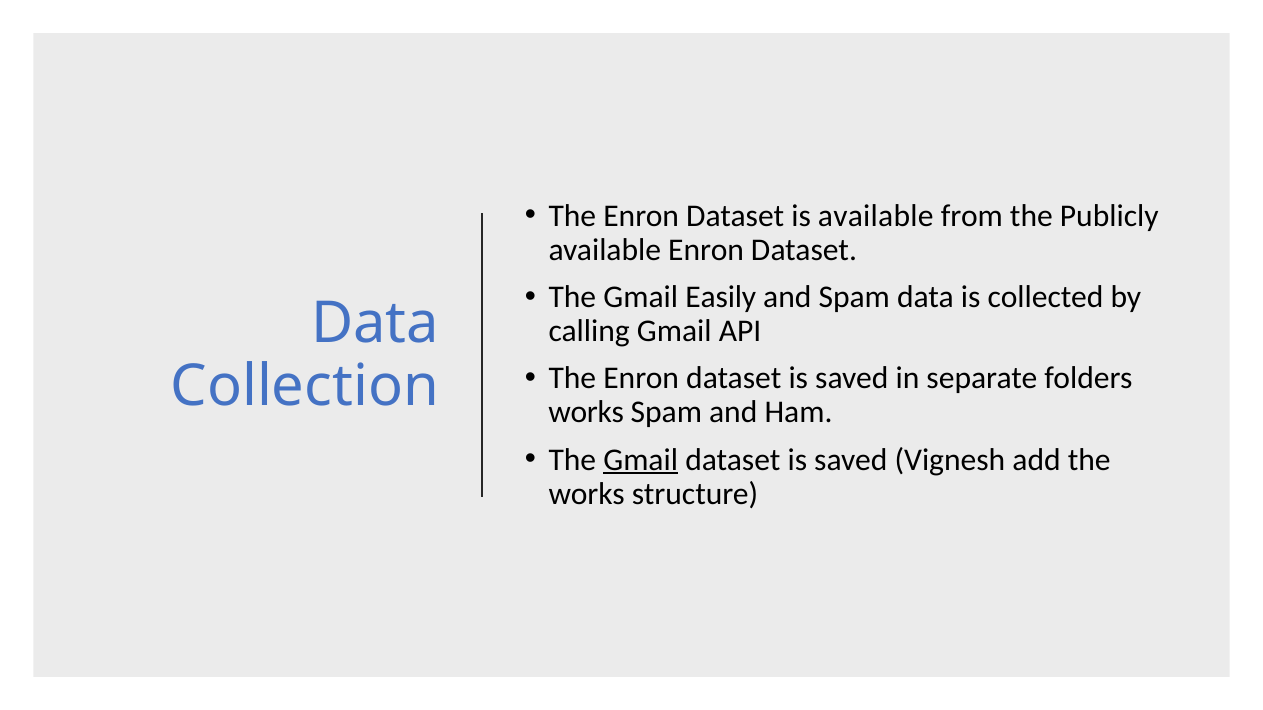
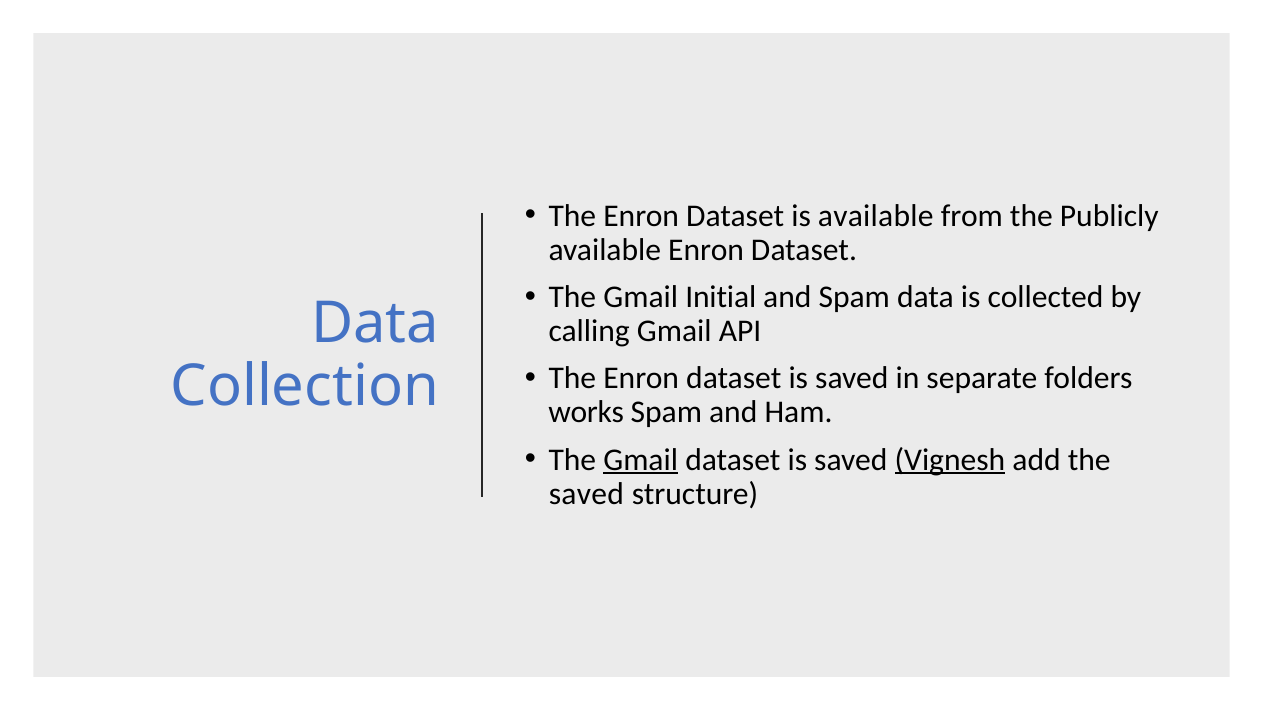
Easily: Easily -> Initial
Vignesh underline: none -> present
works at (587, 494): works -> saved
